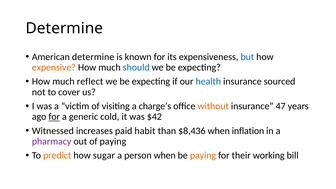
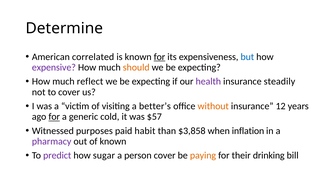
American determine: determine -> correlated
for at (159, 57) underline: none -> present
expensive colour: orange -> purple
should colour: blue -> orange
health colour: blue -> purple
sourced: sourced -> steadily
charge’s: charge’s -> better’s
47: 47 -> 12
$42: $42 -> $57
increases: increases -> purposes
$8,436: $8,436 -> $3,858
of paying: paying -> known
predict colour: orange -> purple
person when: when -> cover
working: working -> drinking
